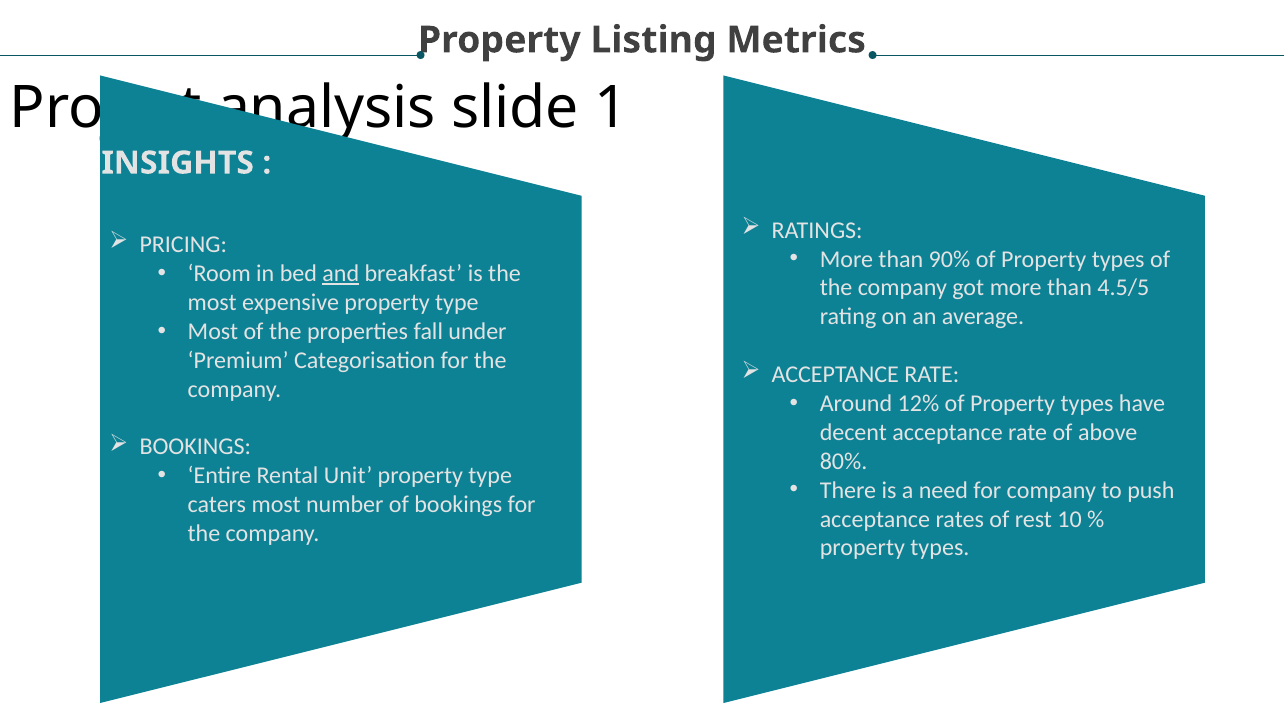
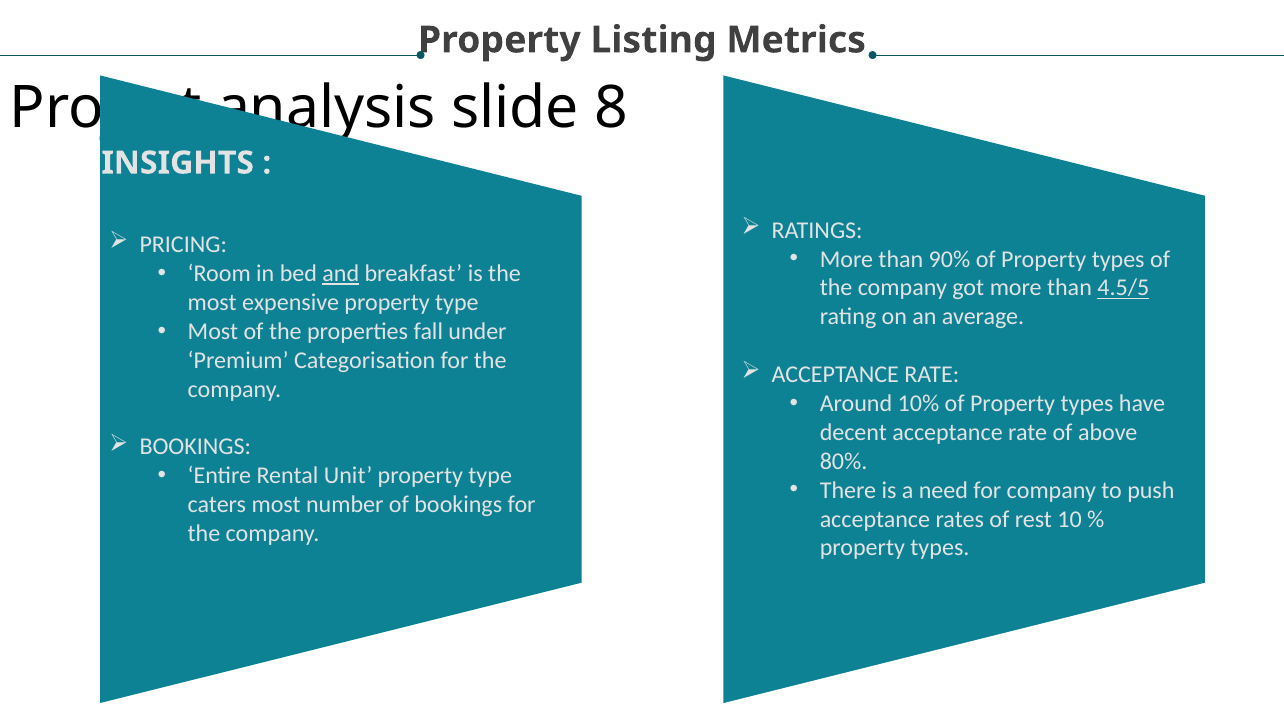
1: 1 -> 8
4.5/5 underline: none -> present
12%: 12% -> 10%
